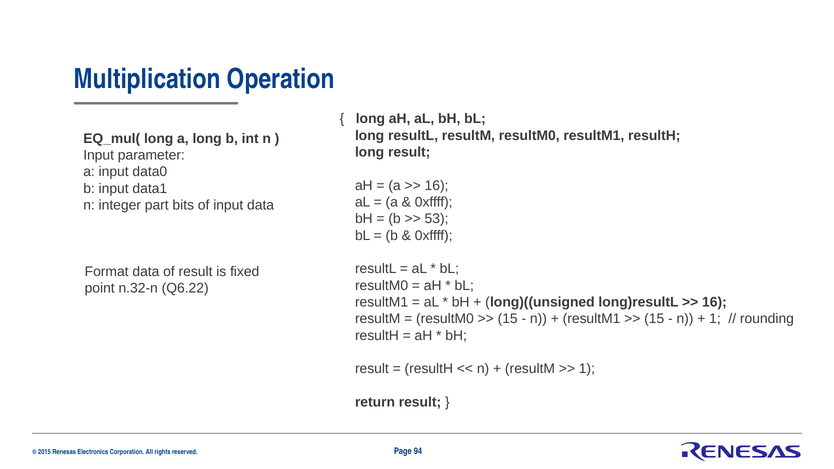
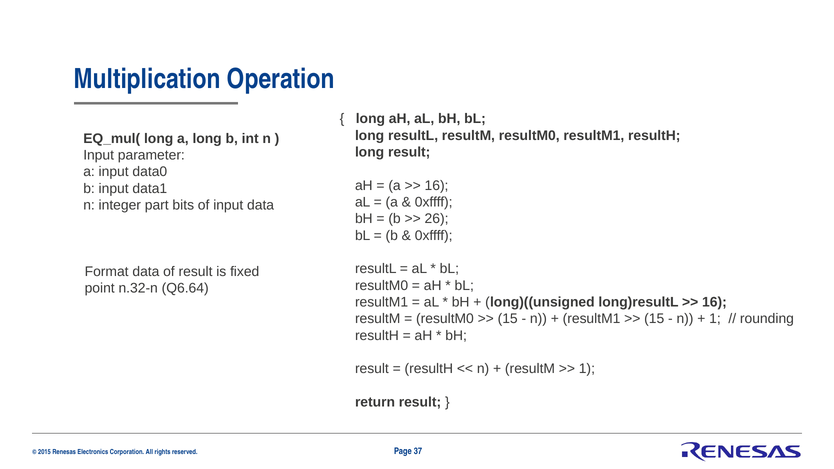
53: 53 -> 26
Q6.22: Q6.22 -> Q6.64
94: 94 -> 37
